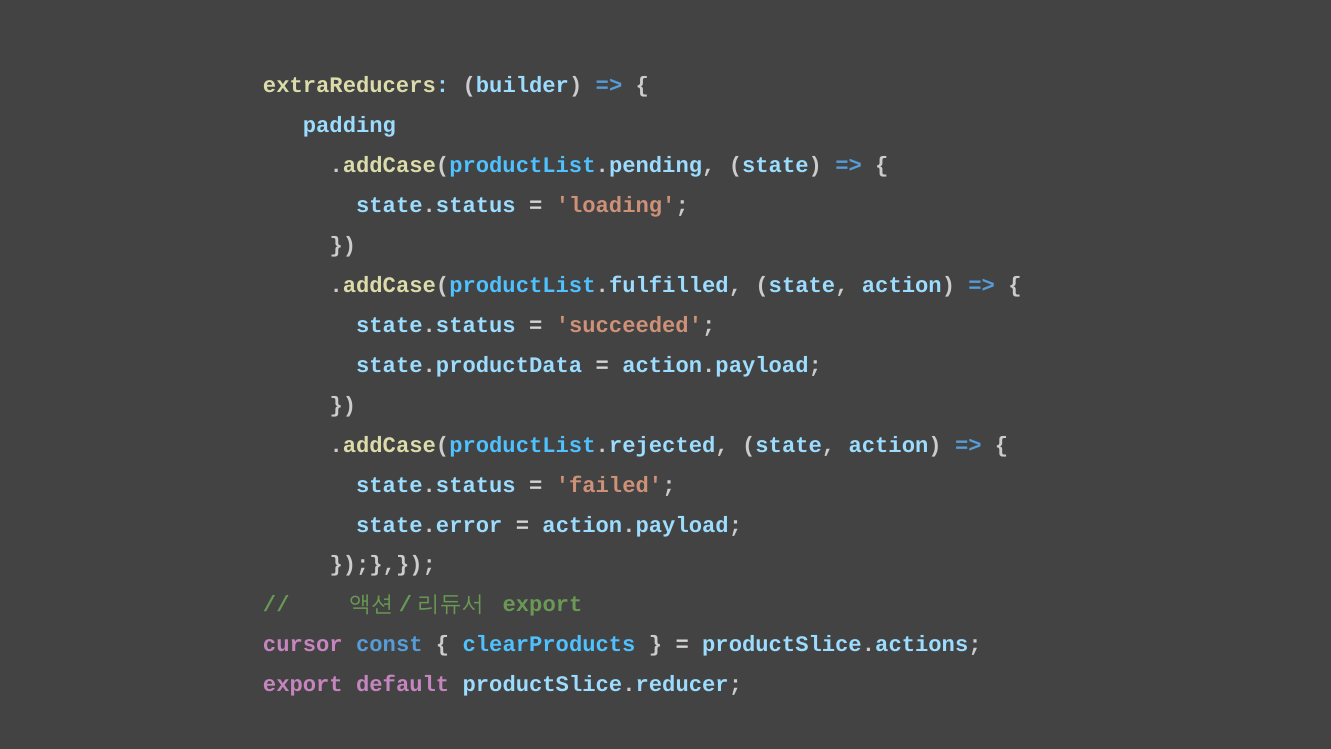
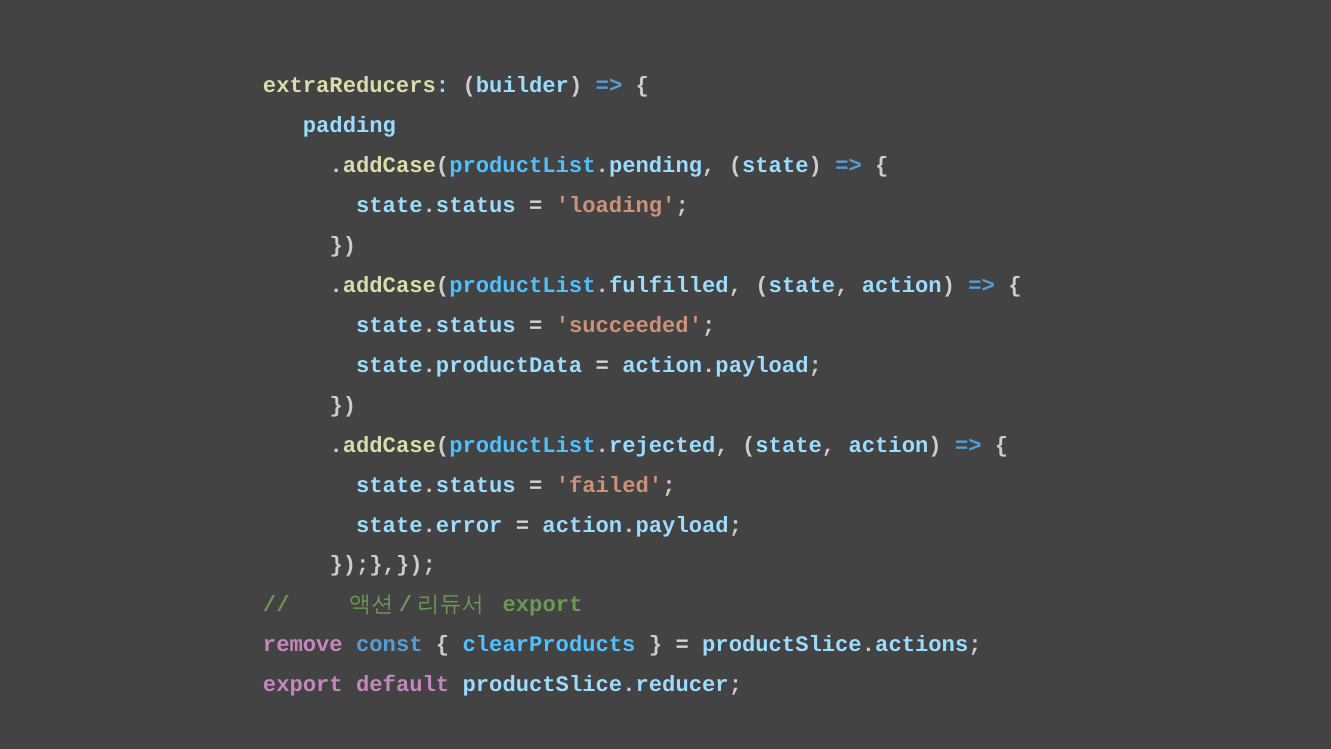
cursor: cursor -> remove
